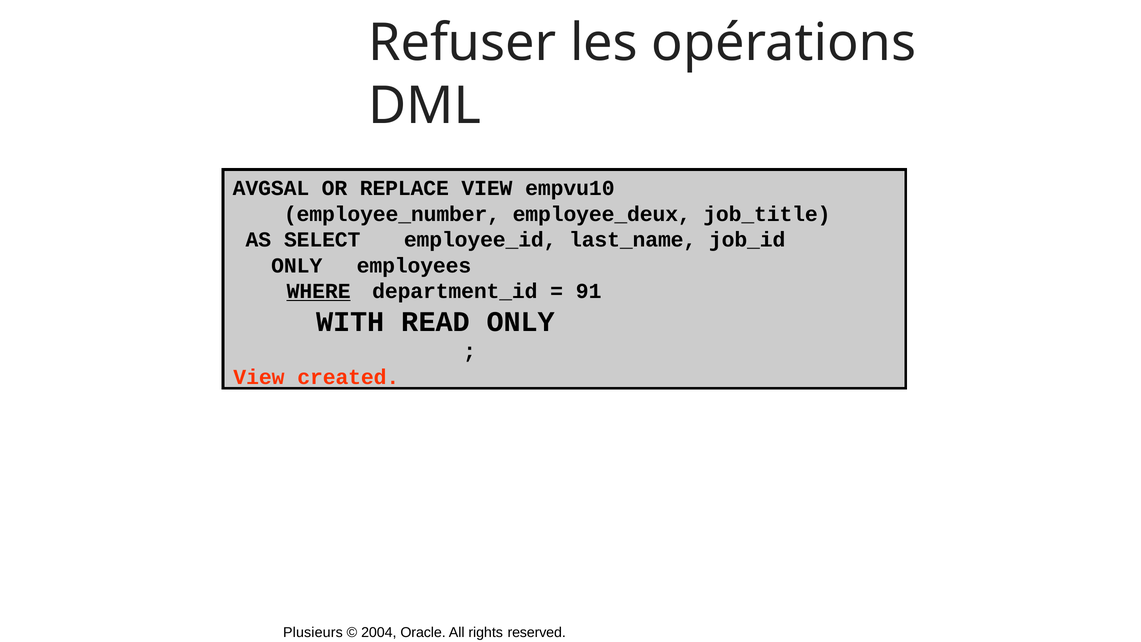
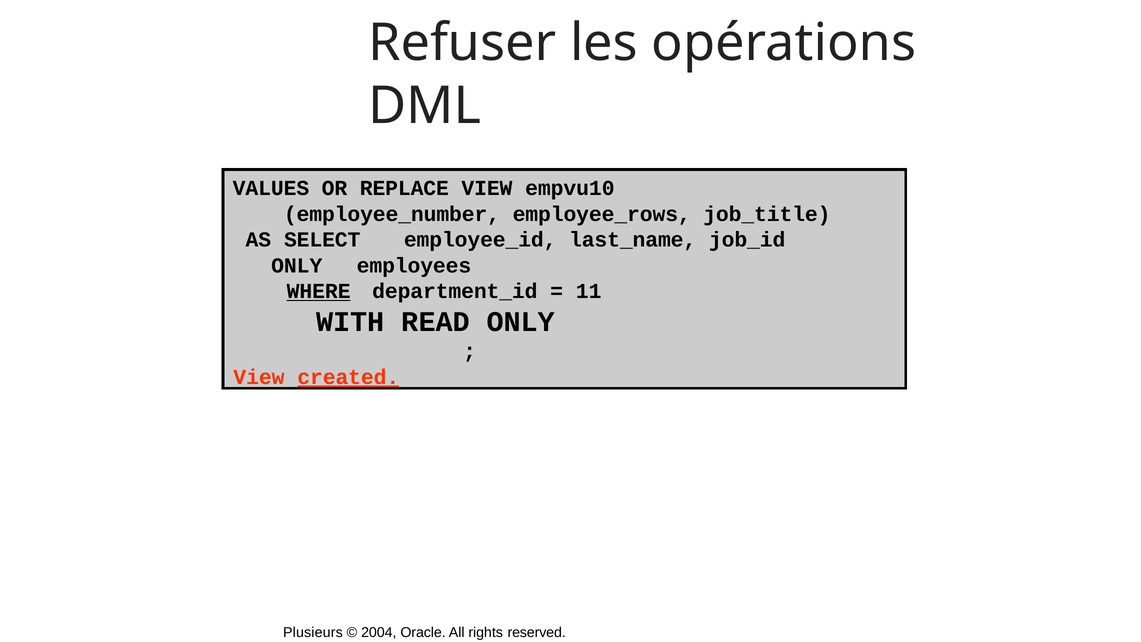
AVGSAL: AVGSAL -> VALUES
employee_deux: employee_deux -> employee_rows
91: 91 -> 11
created underline: none -> present
